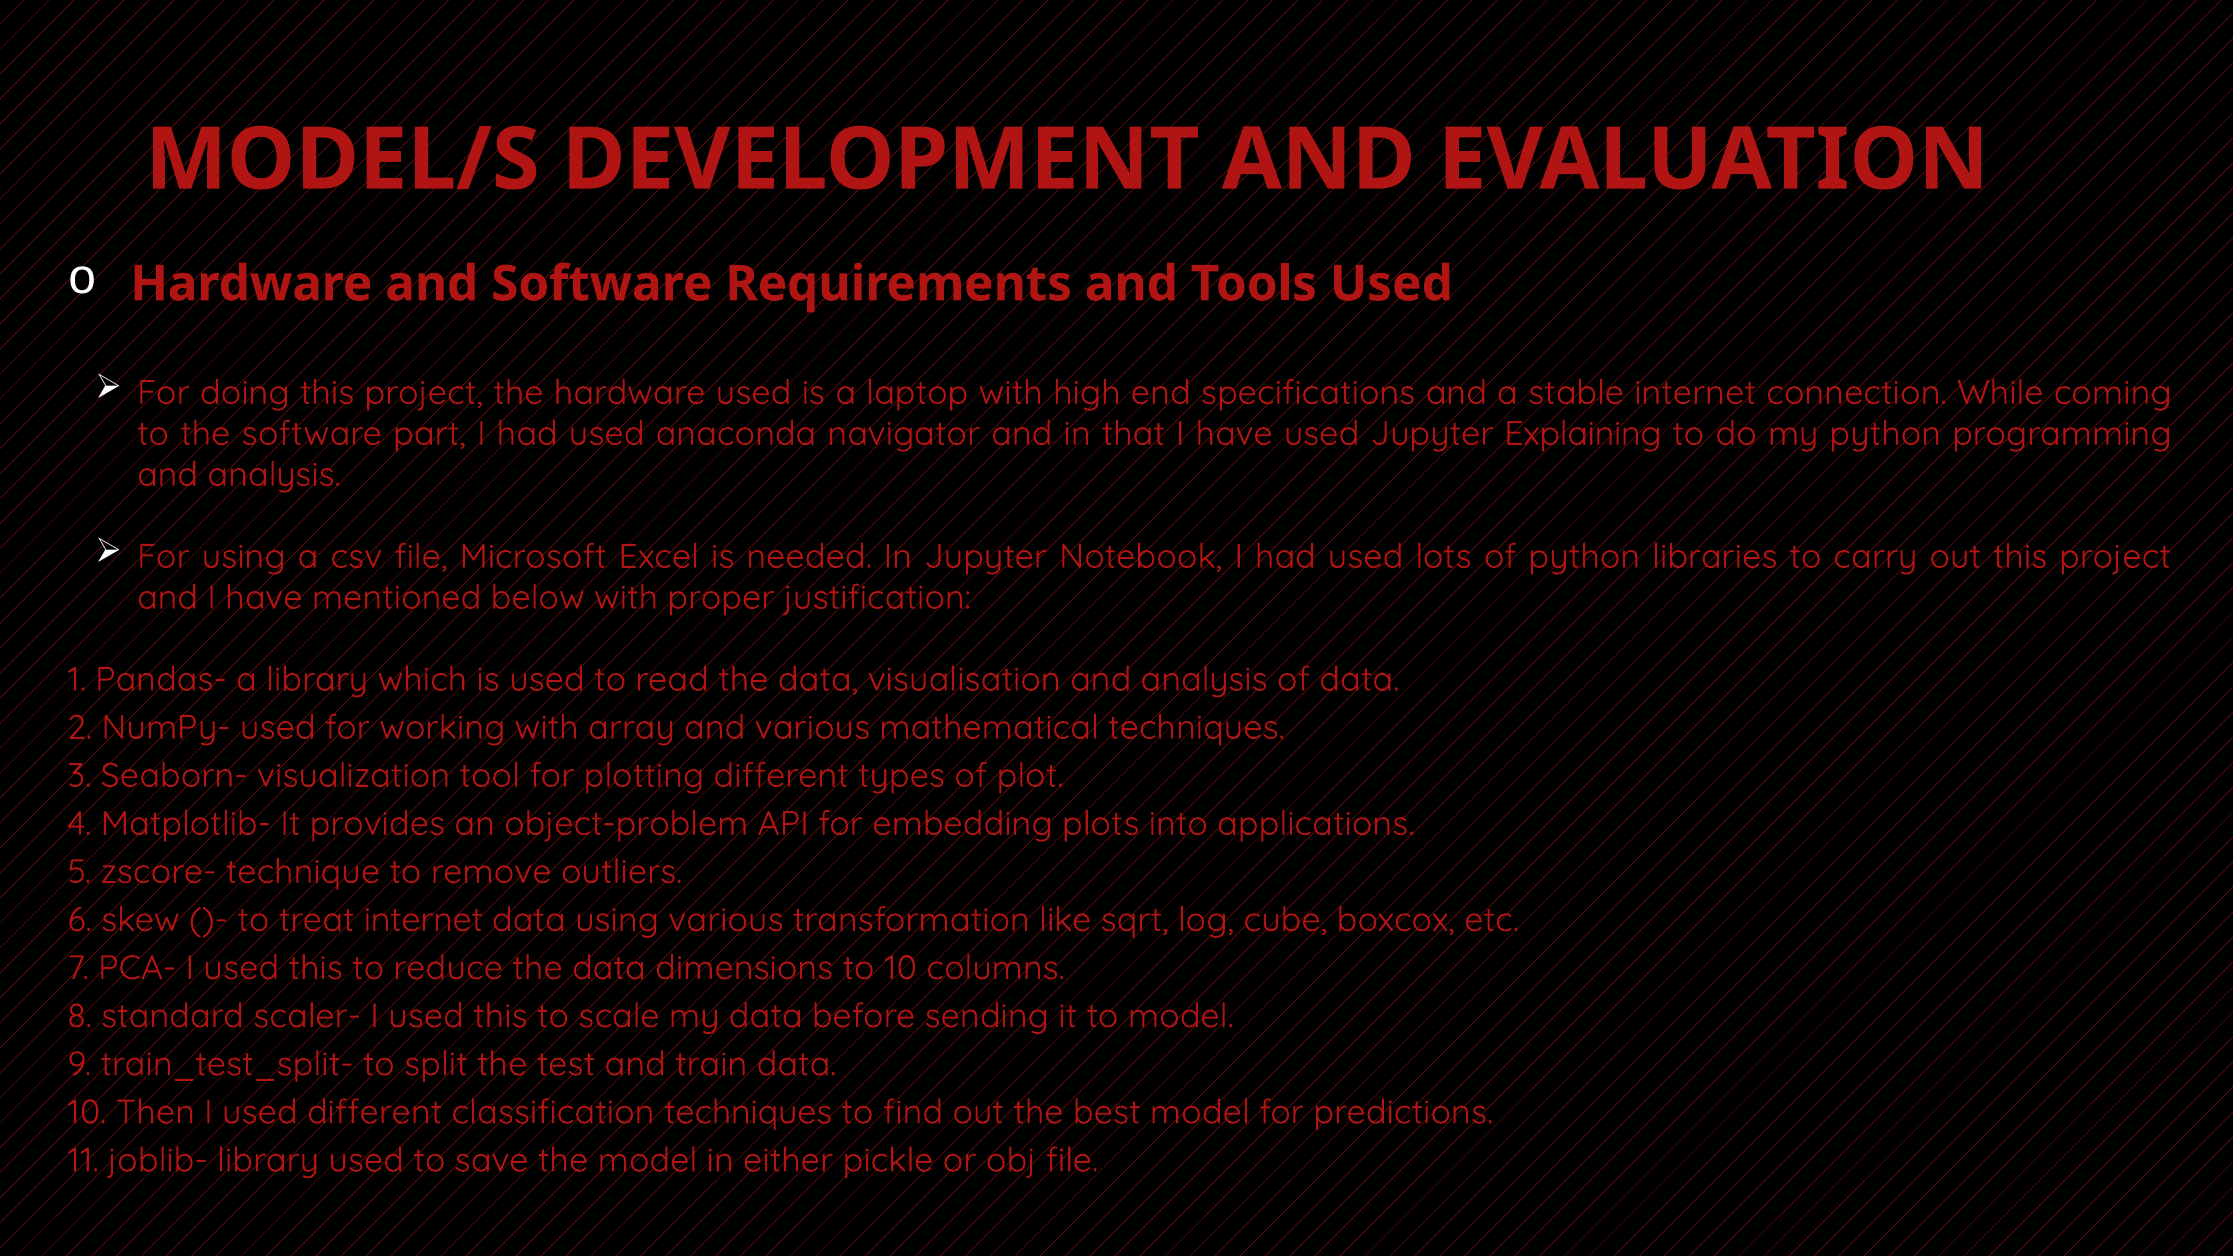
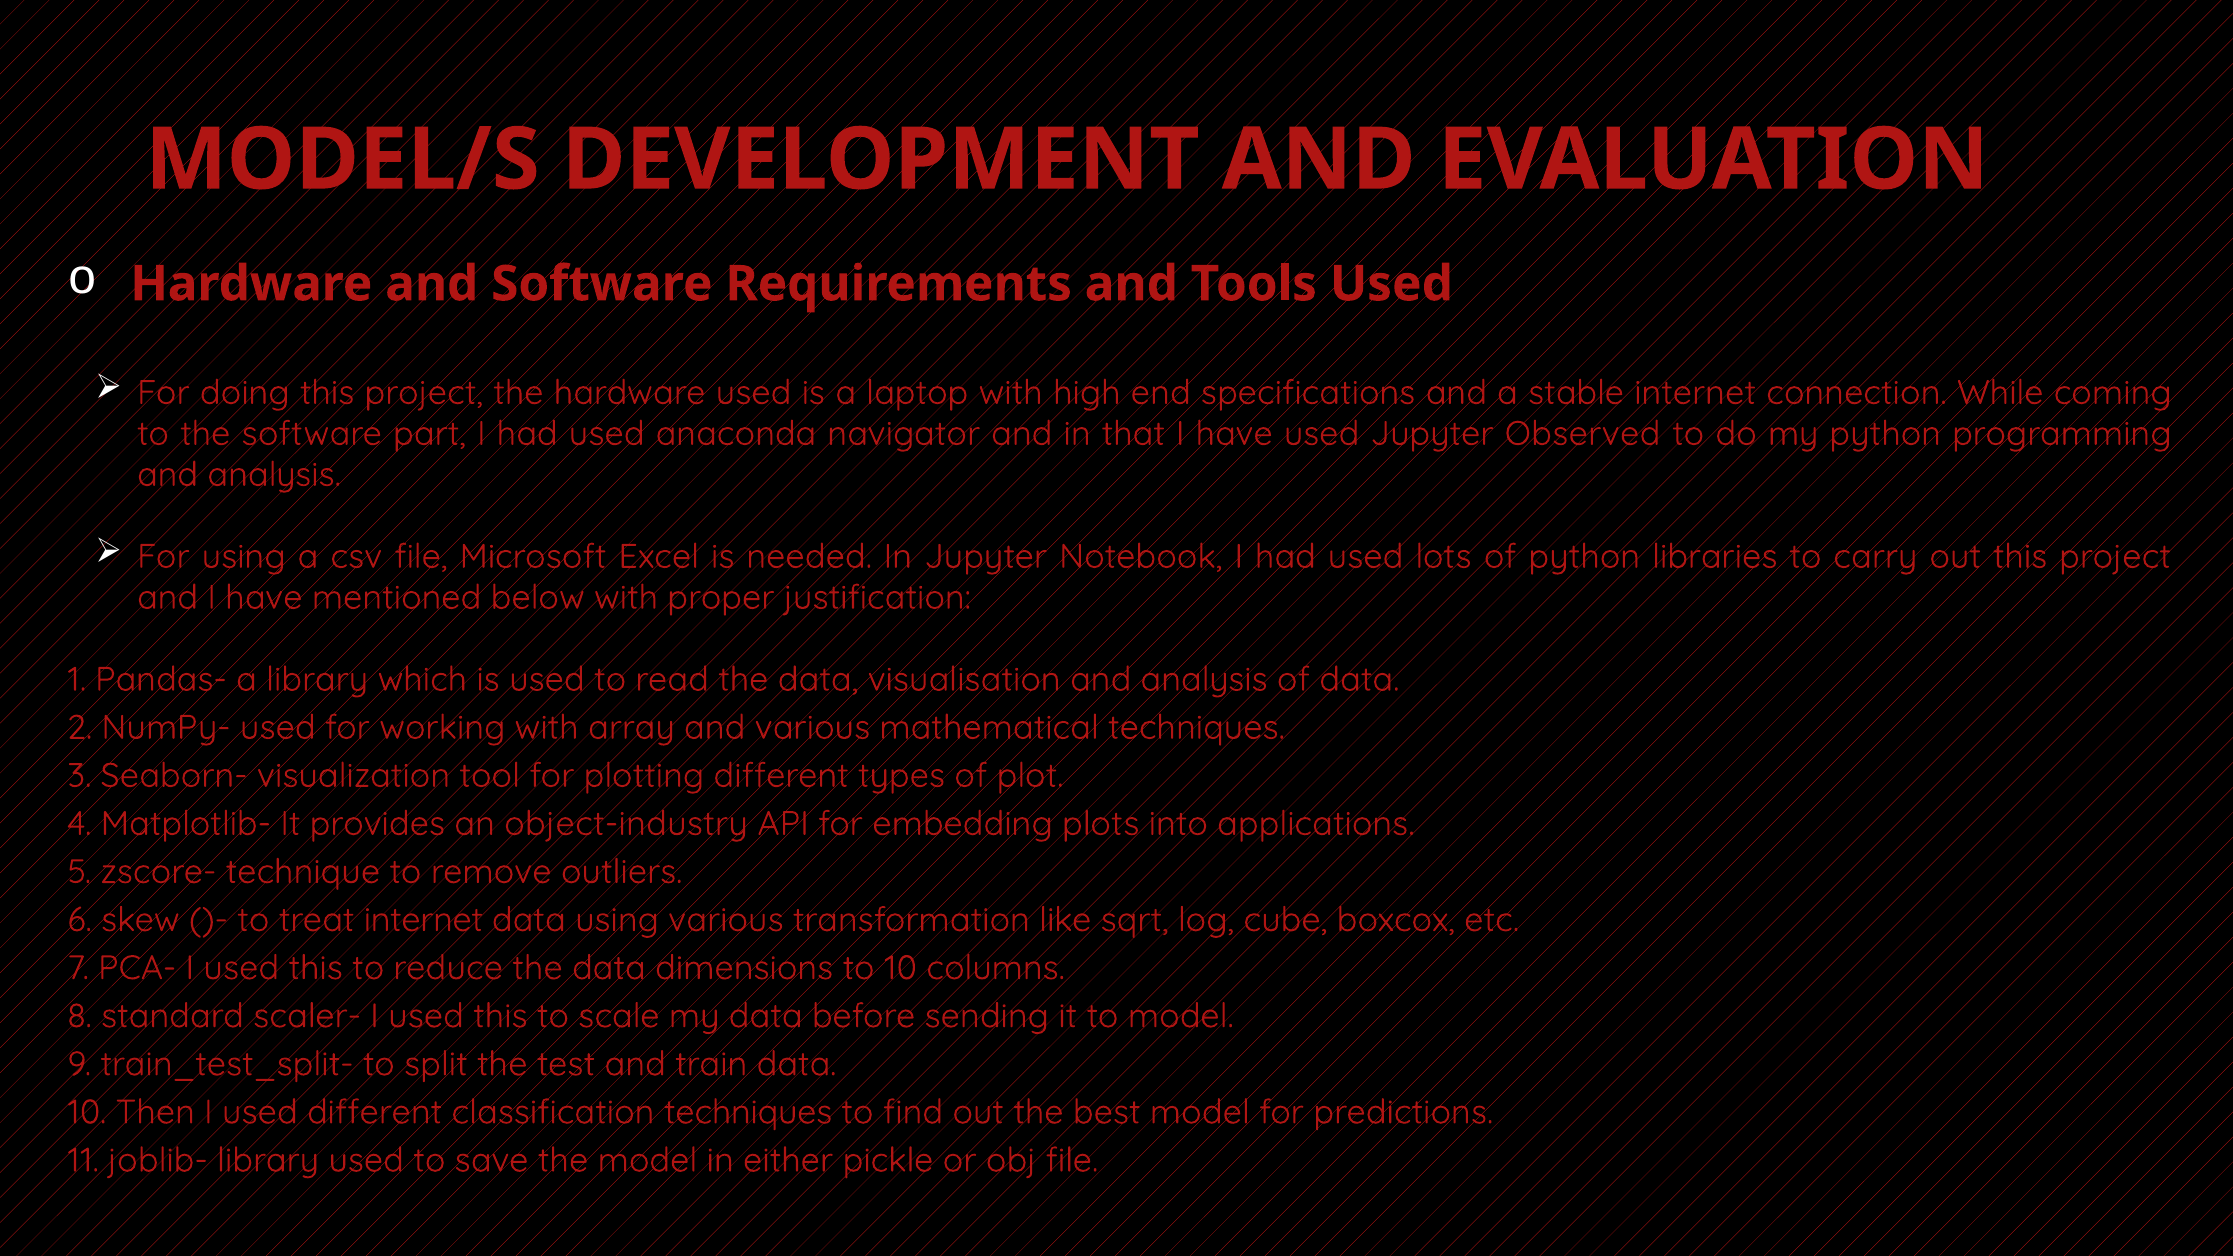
Explaining: Explaining -> Observed
object-problem: object-problem -> object-industry
